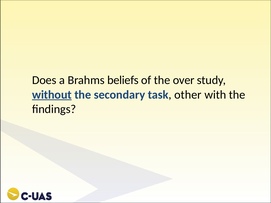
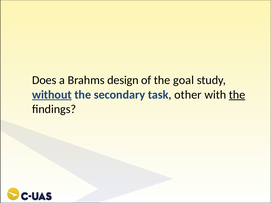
beliefs: beliefs -> design
over: over -> goal
the at (237, 95) underline: none -> present
